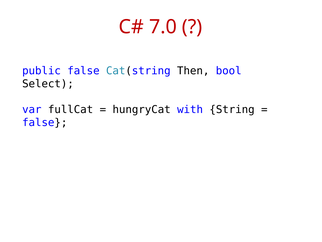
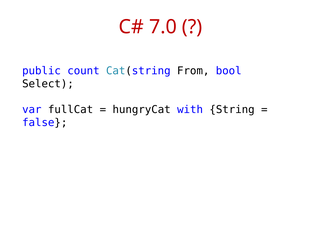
public false: false -> count
Then: Then -> From
